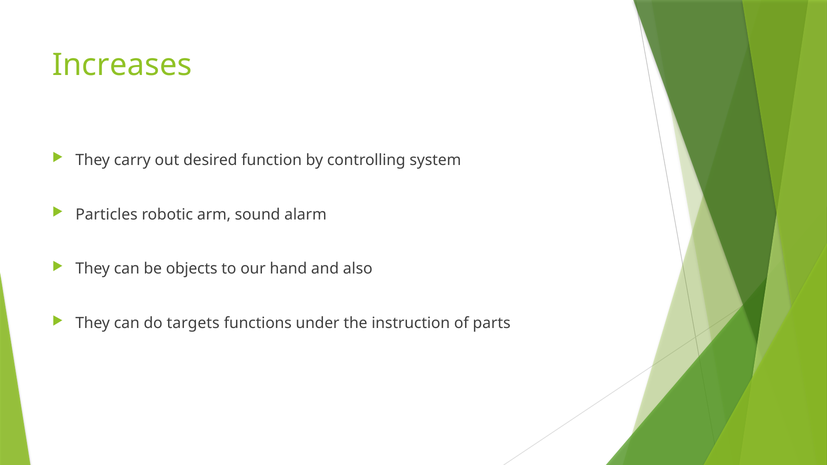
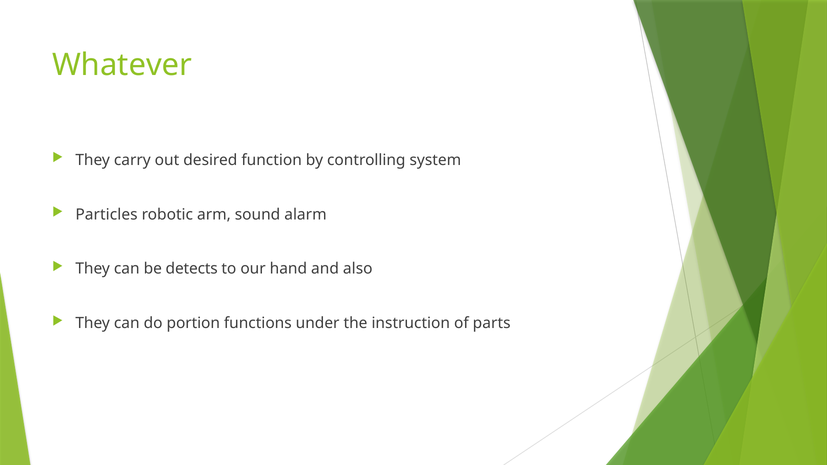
Increases: Increases -> Whatever
objects: objects -> detects
targets: targets -> portion
